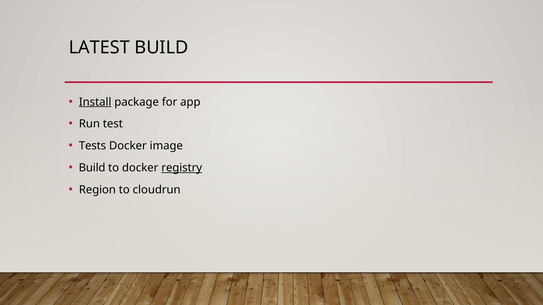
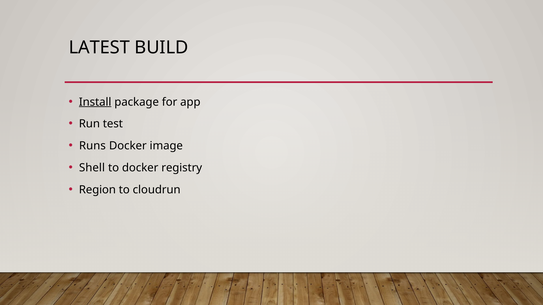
Tests: Tests -> Runs
Build at (92, 168): Build -> Shell
registry underline: present -> none
